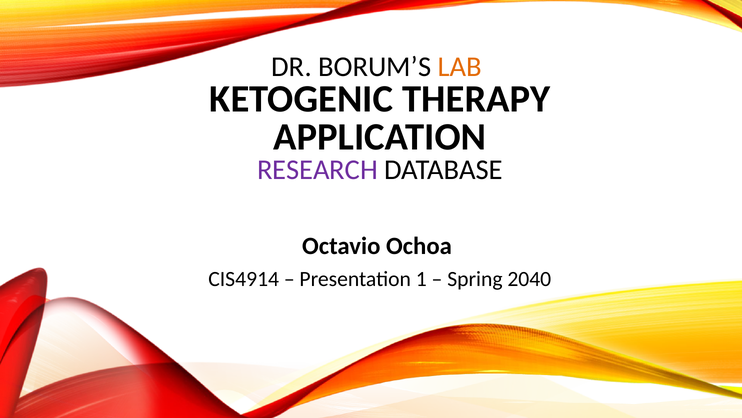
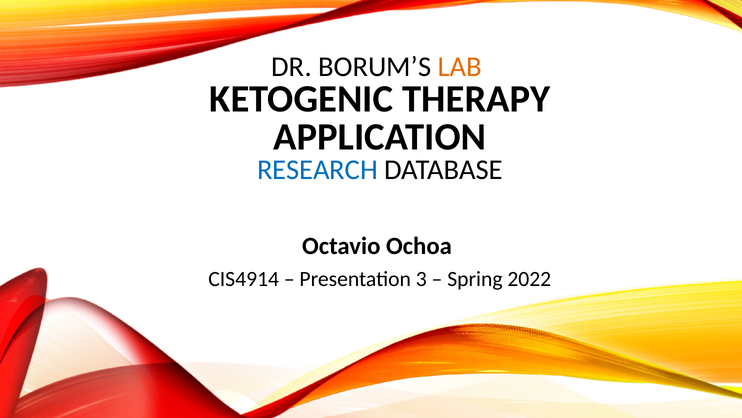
RESEARCH colour: purple -> blue
1: 1 -> 3
2040: 2040 -> 2022
